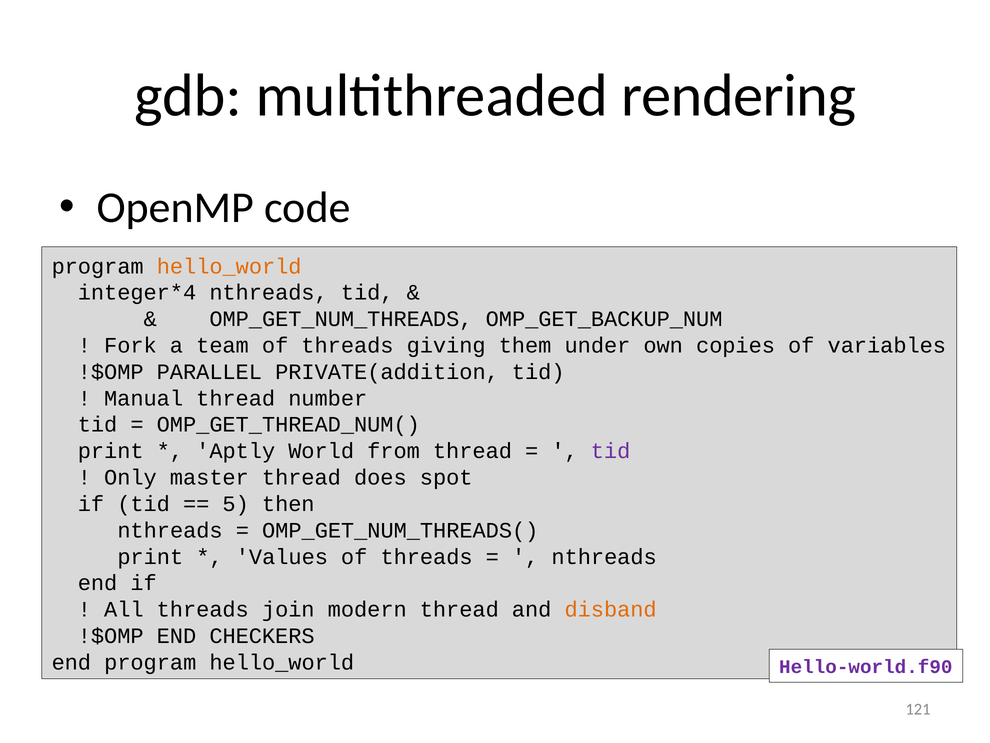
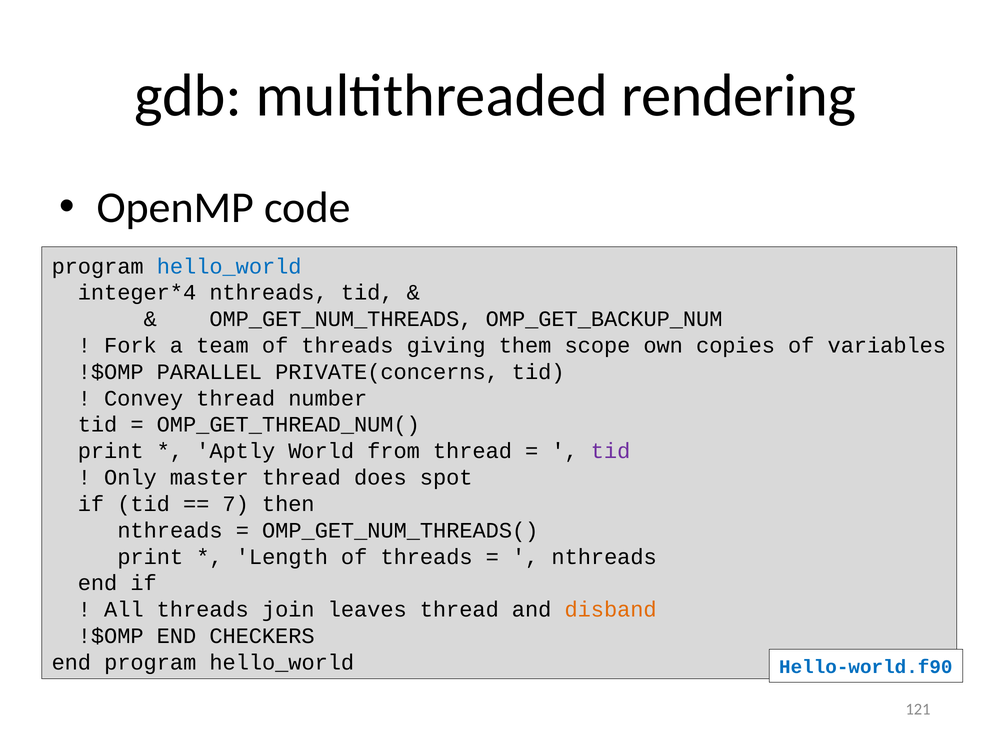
hello_world at (229, 266) colour: orange -> blue
under: under -> scope
PRIVATE(addition: PRIVATE(addition -> PRIVATE(concerns
Manual: Manual -> Convey
5: 5 -> 7
Values: Values -> Length
modern: modern -> leaves
Hello-world.f90 colour: purple -> blue
